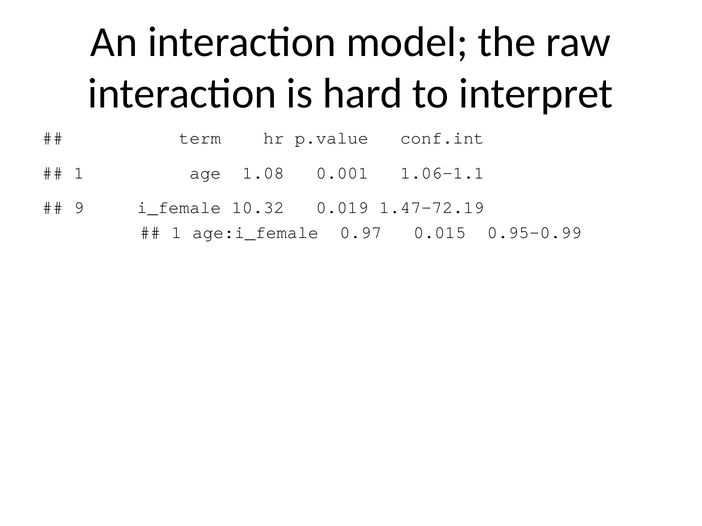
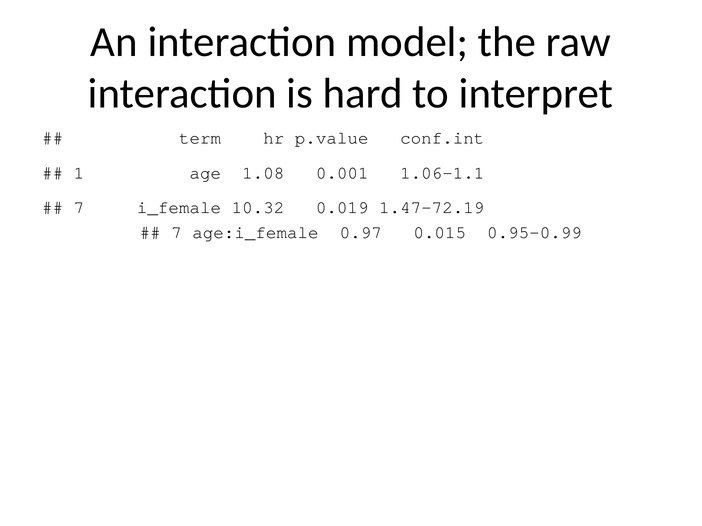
9 at (79, 208): 9 -> 7
1 at (176, 232): 1 -> 7
